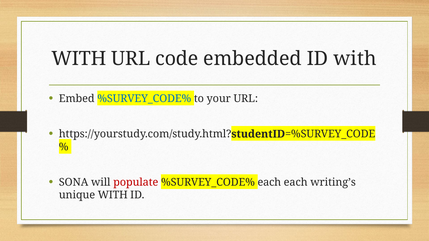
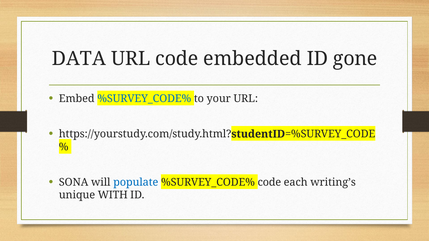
WITH at (79, 59): WITH -> DATA
ID with: with -> gone
populate colour: red -> blue
%SURVEY_CODE% each: each -> code
